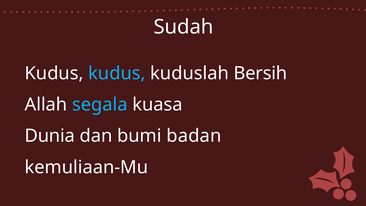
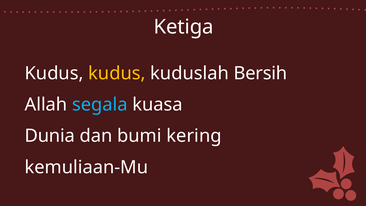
Sudah: Sudah -> Ketiga
kudus at (117, 73) colour: light blue -> yellow
badan: badan -> kering
